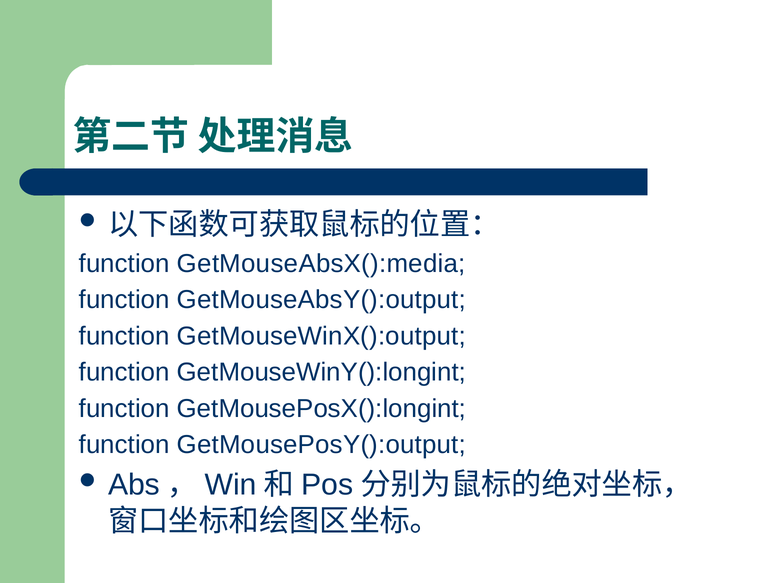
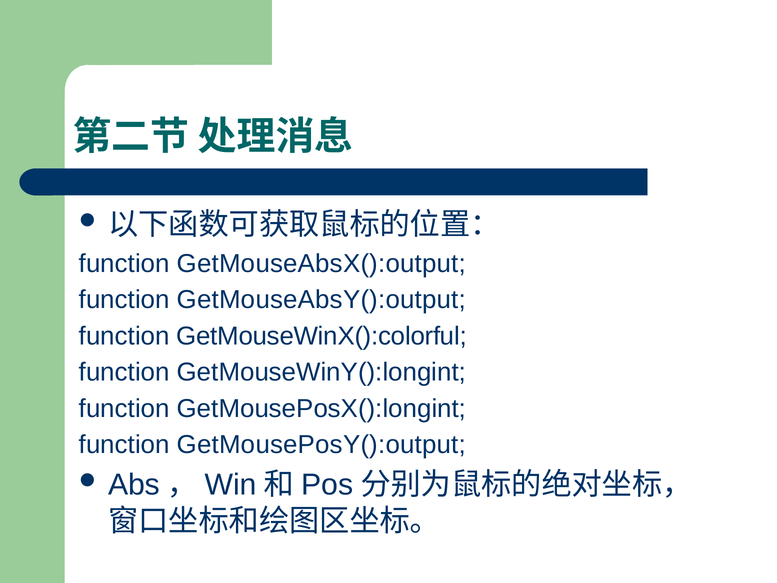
GetMouseAbsX():media: GetMouseAbsX():media -> GetMouseAbsX():output
GetMouseWinX():output: GetMouseWinX():output -> GetMouseWinX():colorful
